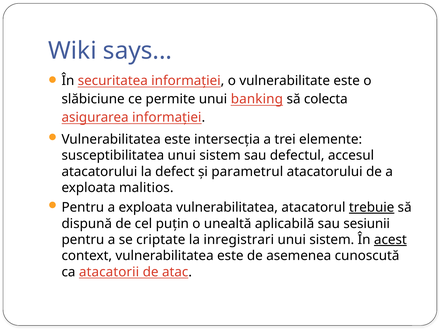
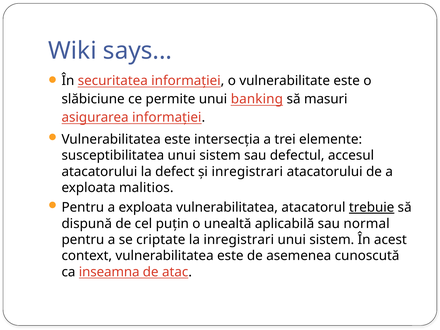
colecta: colecta -> masuri
și parametrul: parametrul -> inregistrari
sesiunii: sesiunii -> normal
acest underline: present -> none
atacatorii: atacatorii -> inseamna
